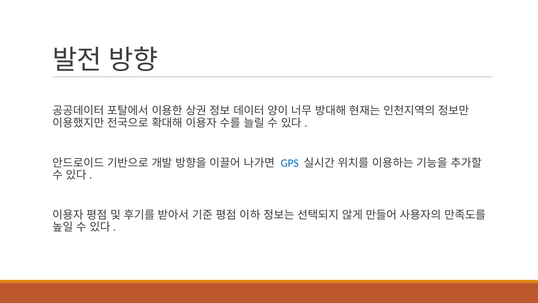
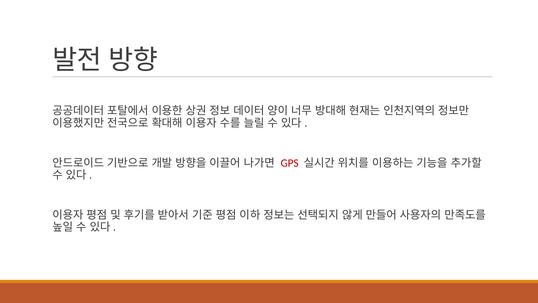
GPS colour: blue -> red
